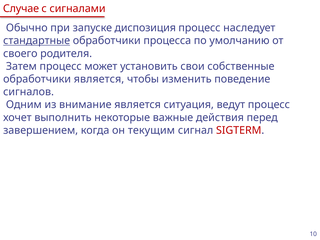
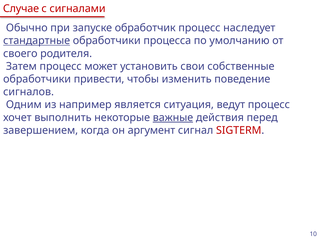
диспозиция: диспозиция -> обработчик
обработчики является: является -> привести
внимание: внимание -> например
важные underline: none -> present
текущим: текущим -> аргумент
